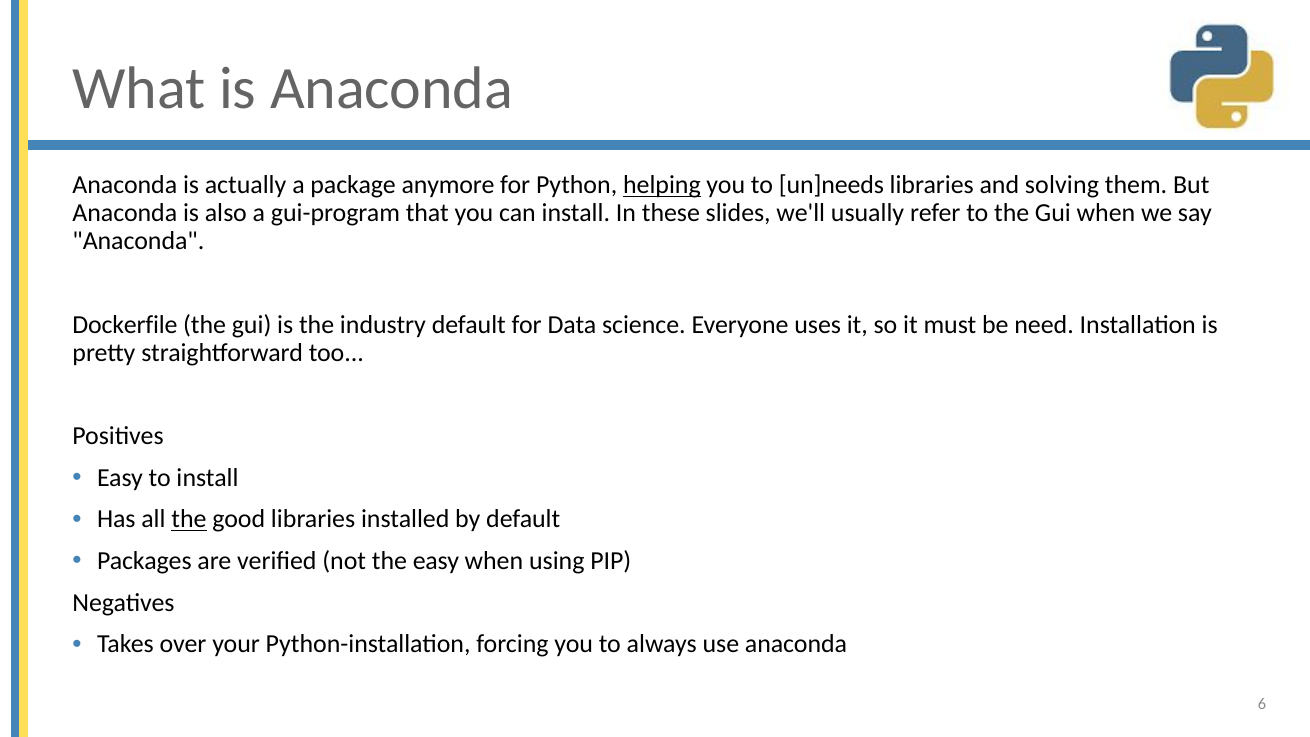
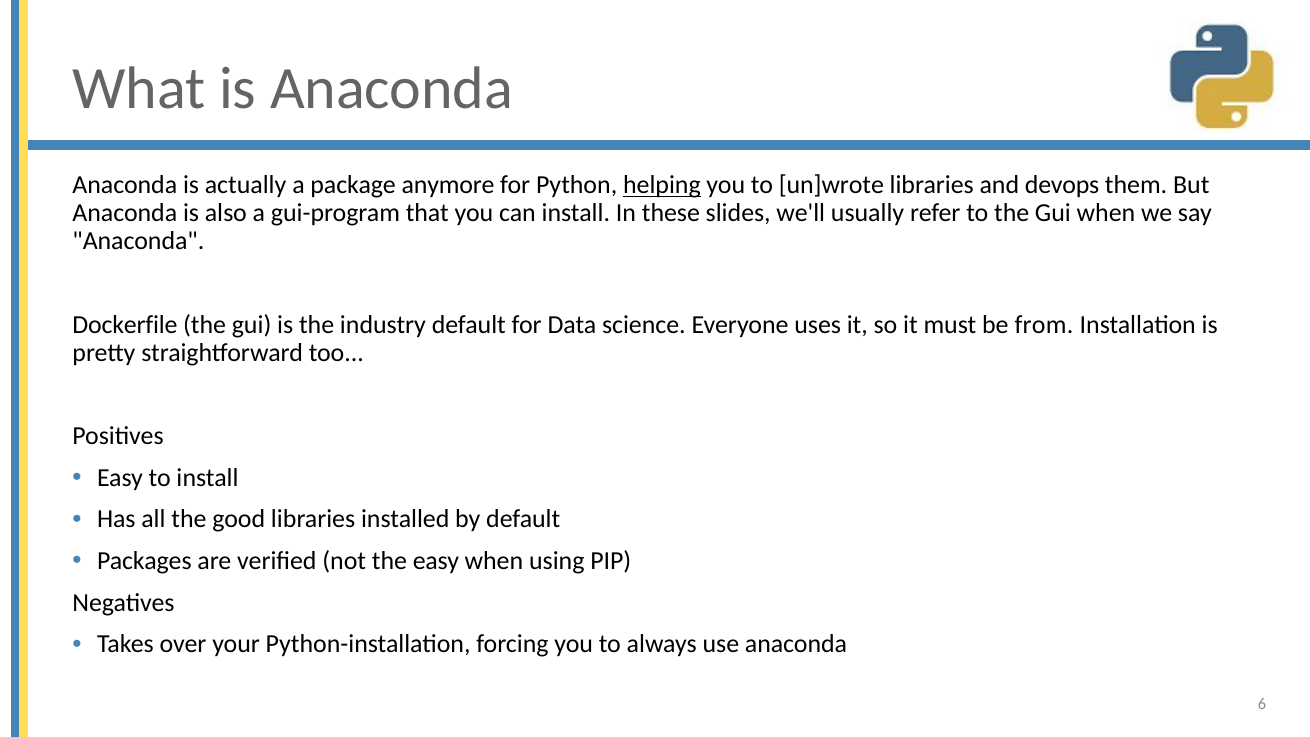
un]needs: un]needs -> un]wrote
solving: solving -> devops
need: need -> from
the at (189, 519) underline: present -> none
